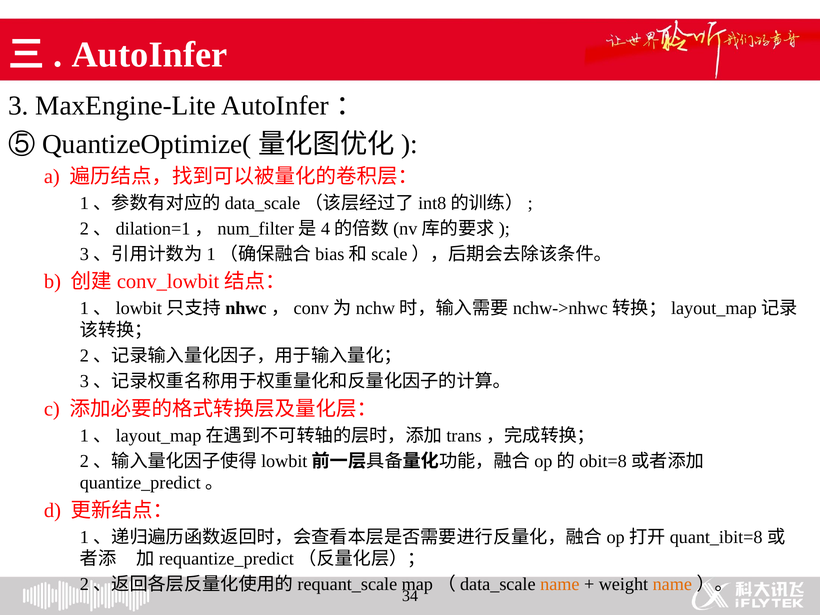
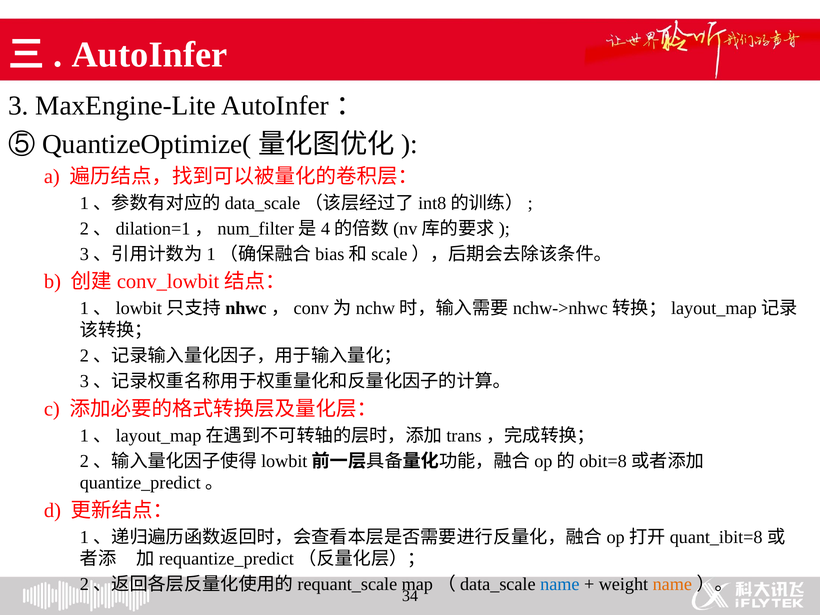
name at (560, 584) colour: orange -> blue
